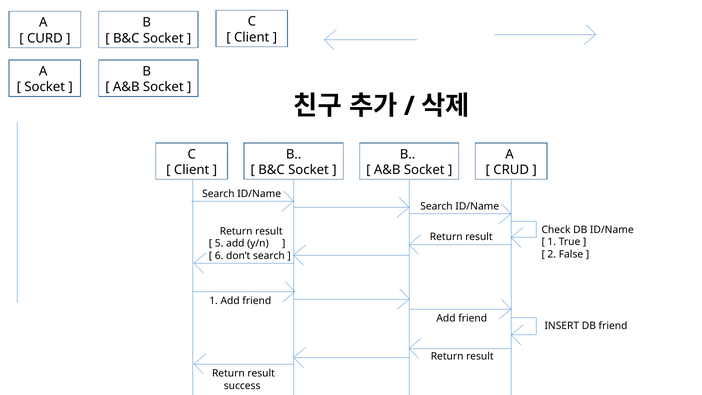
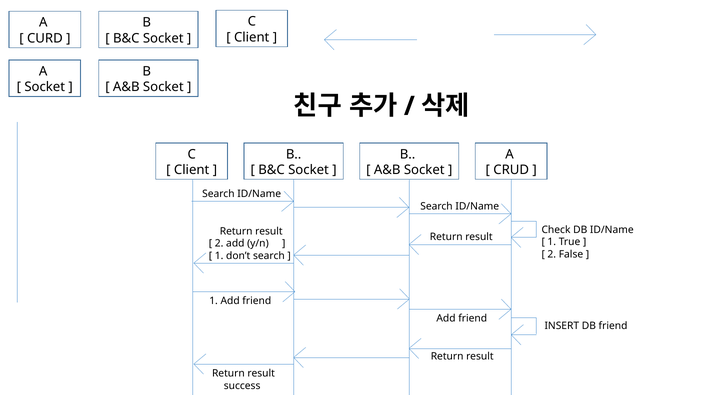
5 at (219, 243): 5 -> 2
6 at (219, 256): 6 -> 1
